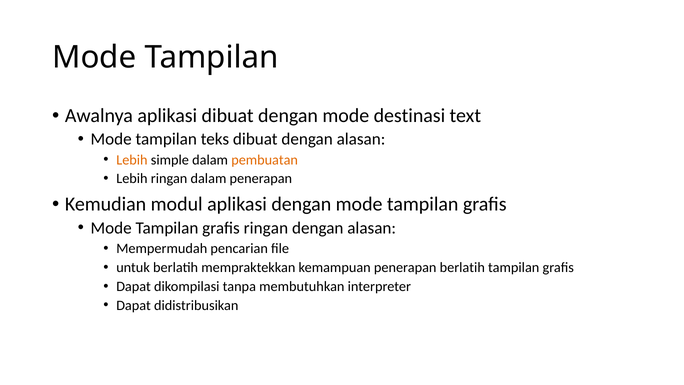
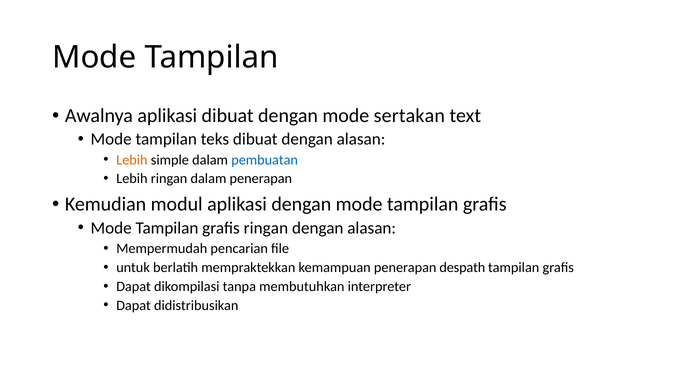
destinasi: destinasi -> sertakan
pembuatan colour: orange -> blue
penerapan berlatih: berlatih -> despath
